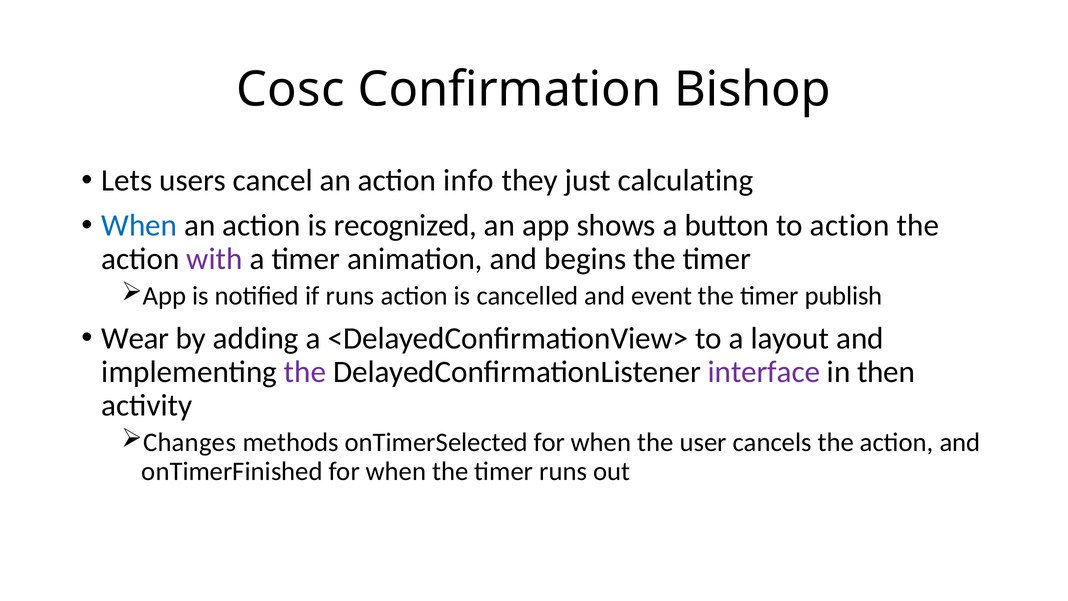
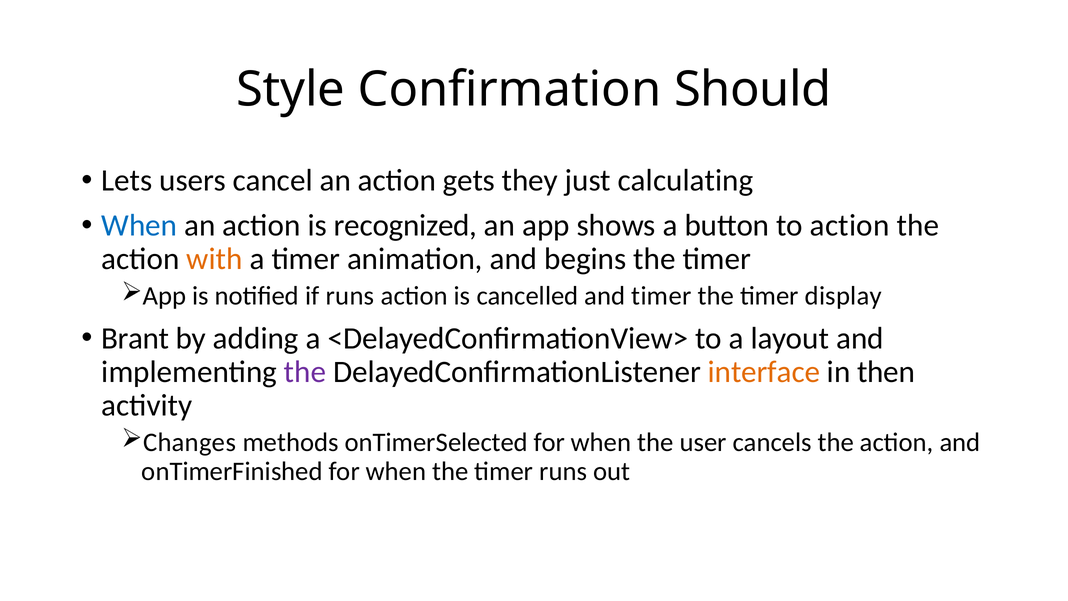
Cosc: Cosc -> Style
Bishop: Bishop -> Should
info: info -> gets
with colour: purple -> orange
and event: event -> timer
publish: publish -> display
Wear: Wear -> Brant
interface colour: purple -> orange
